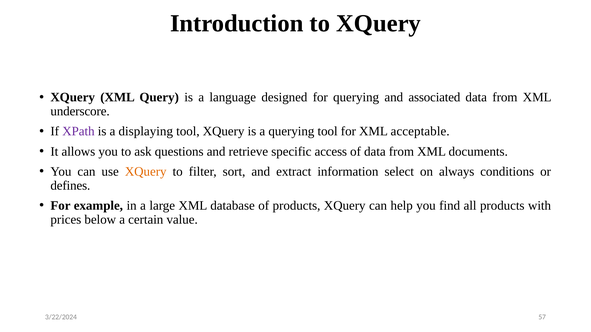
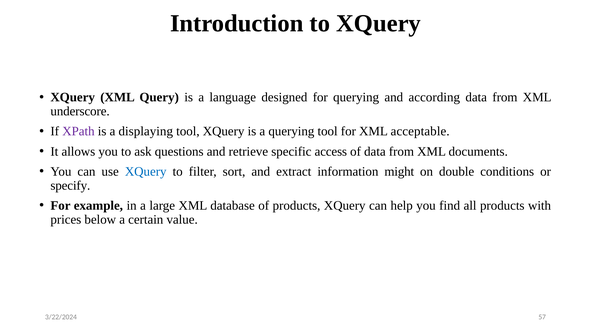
associated: associated -> according
XQuery at (146, 172) colour: orange -> blue
select: select -> might
always: always -> double
defines: defines -> specify
